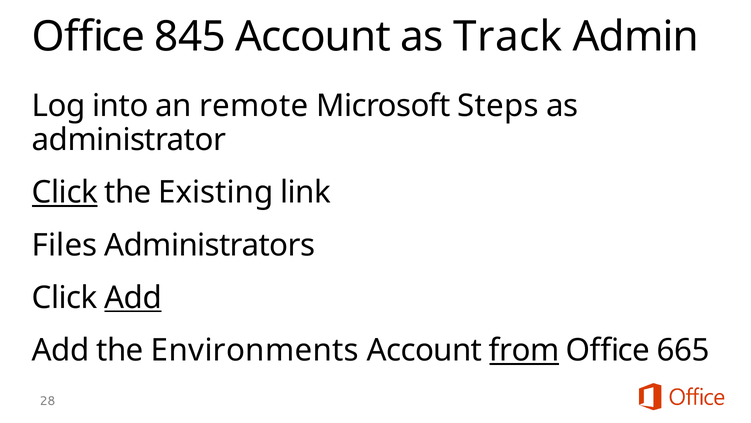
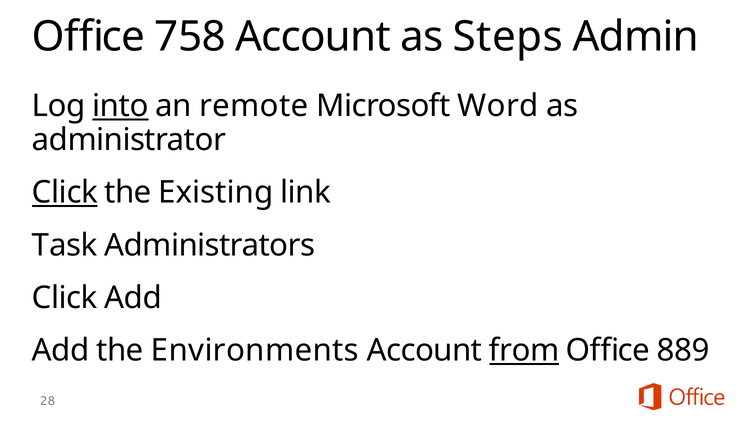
845: 845 -> 758
Track: Track -> Steps
into underline: none -> present
Steps: Steps -> Word
Files: Files -> Task
Add at (133, 297) underline: present -> none
665: 665 -> 889
